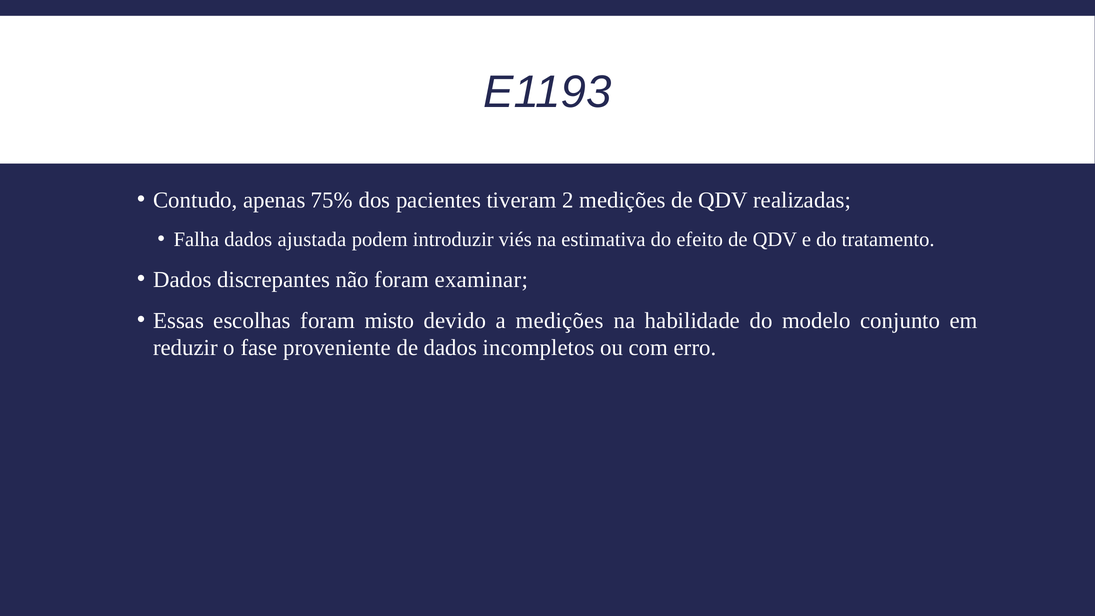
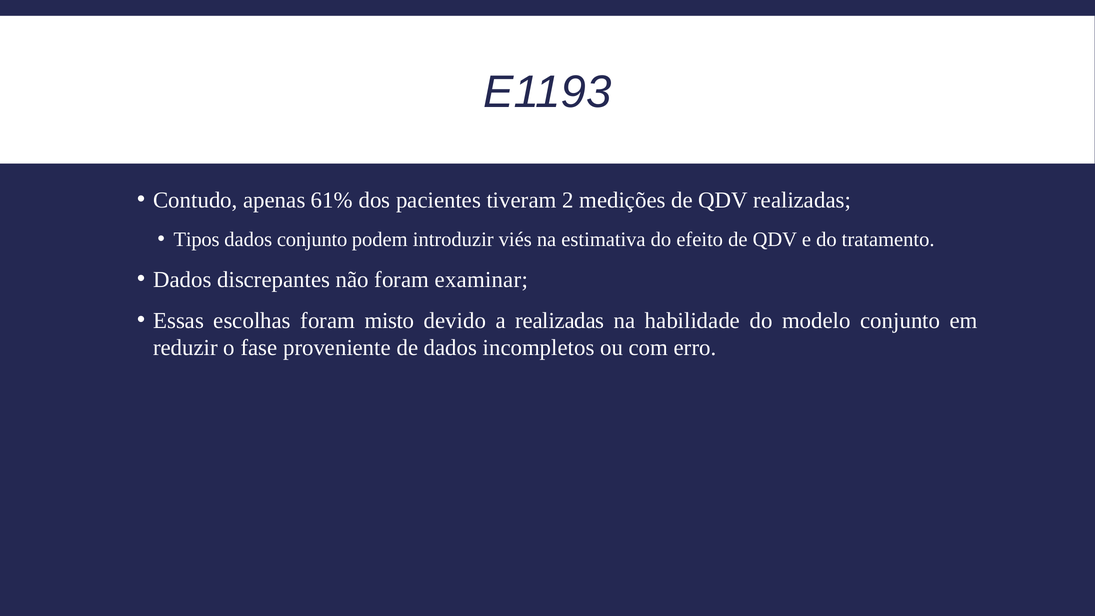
75%: 75% -> 61%
Falha: Falha -> Tipos
dados ajustada: ajustada -> conjunto
a medições: medições -> realizadas
